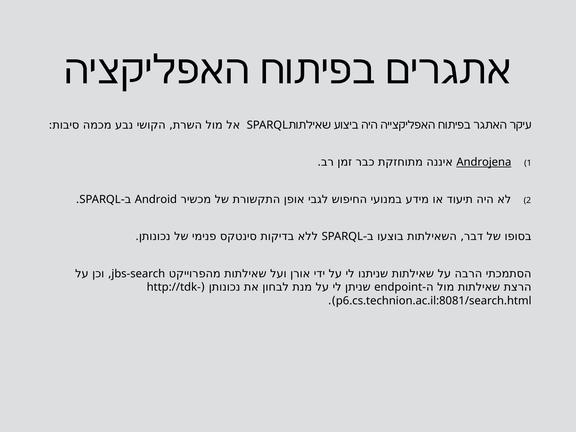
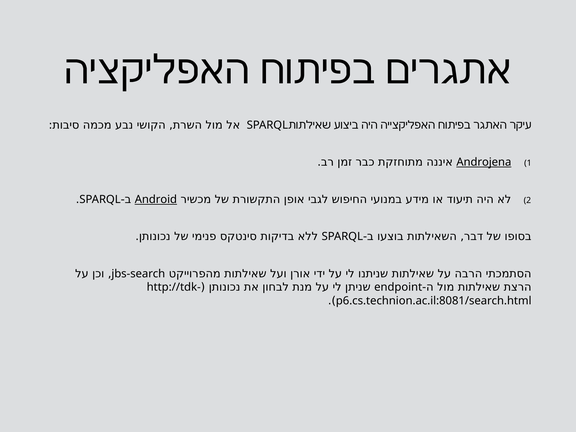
Android underline: none -> present
